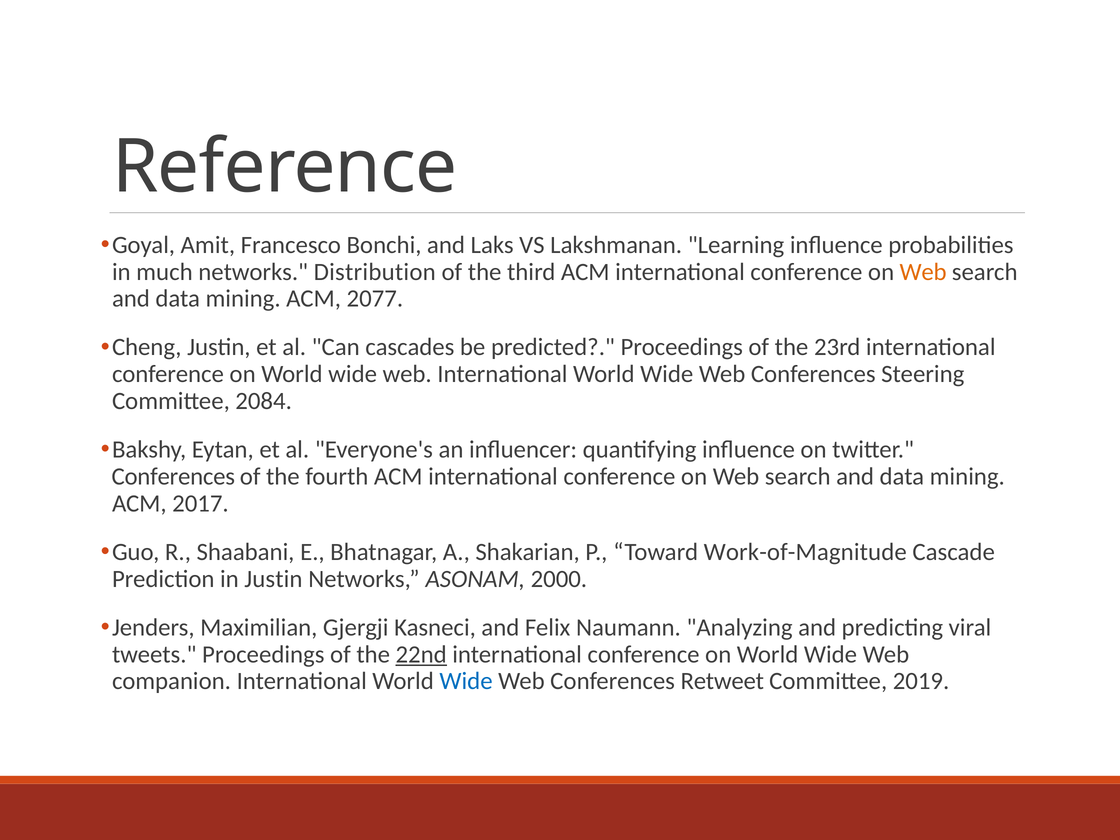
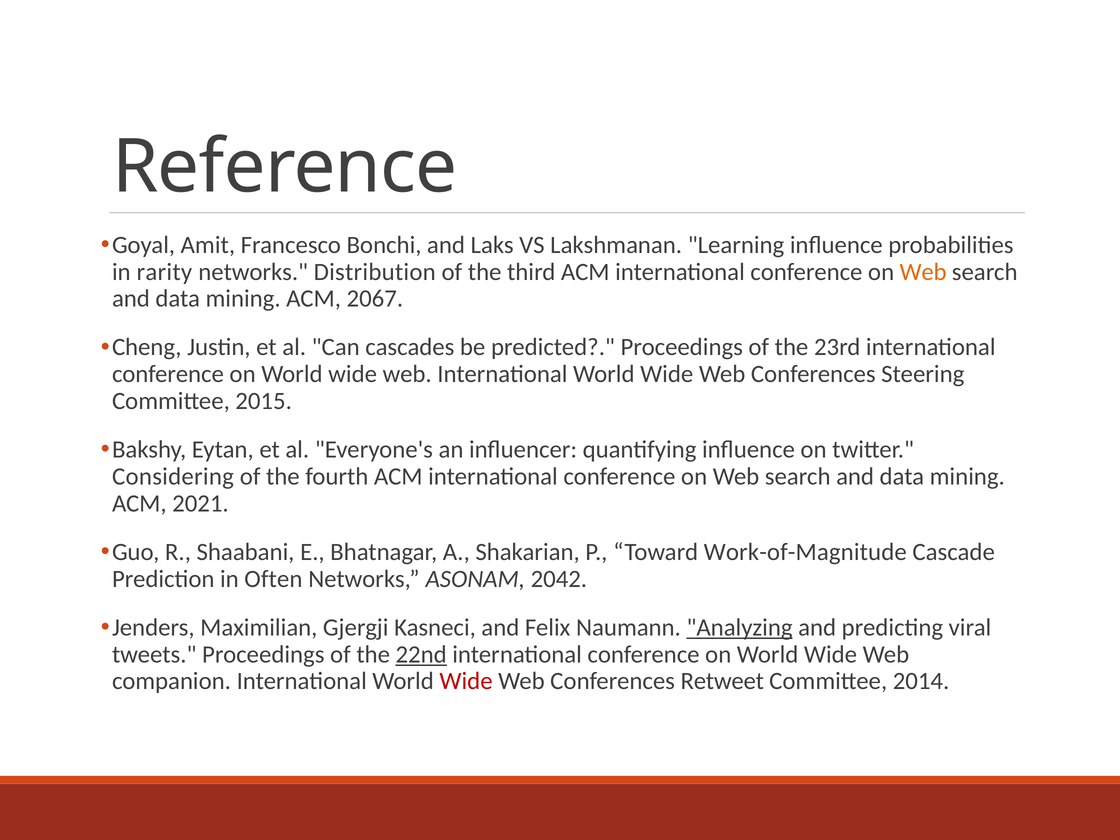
much: much -> rarity
2077: 2077 -> 2067
2084: 2084 -> 2015
Conferences at (173, 476): Conferences -> Considering
2017: 2017 -> 2021
in Justin: Justin -> Often
2000: 2000 -> 2042
Analyzing underline: none -> present
Wide at (466, 681) colour: blue -> red
2019: 2019 -> 2014
